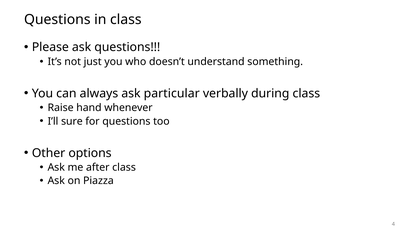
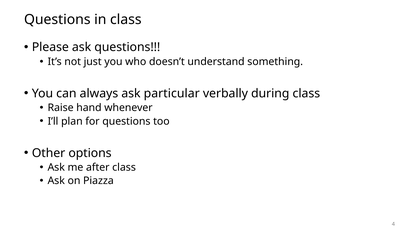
sure: sure -> plan
